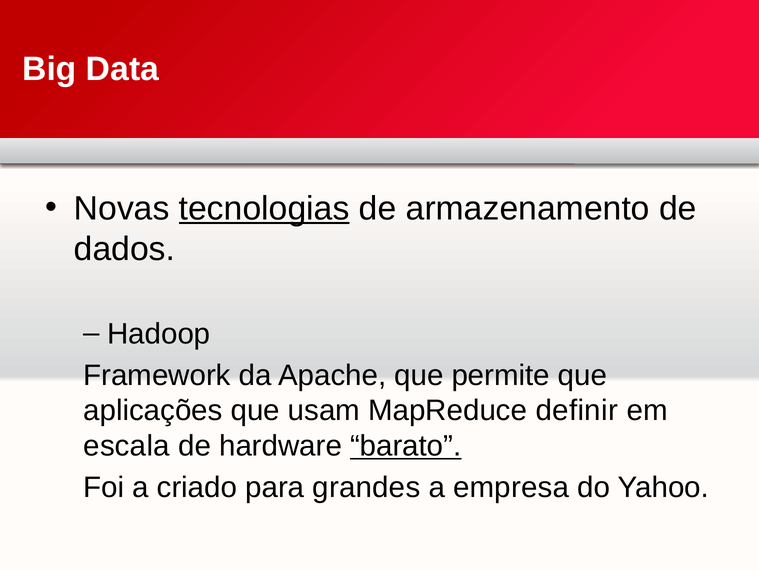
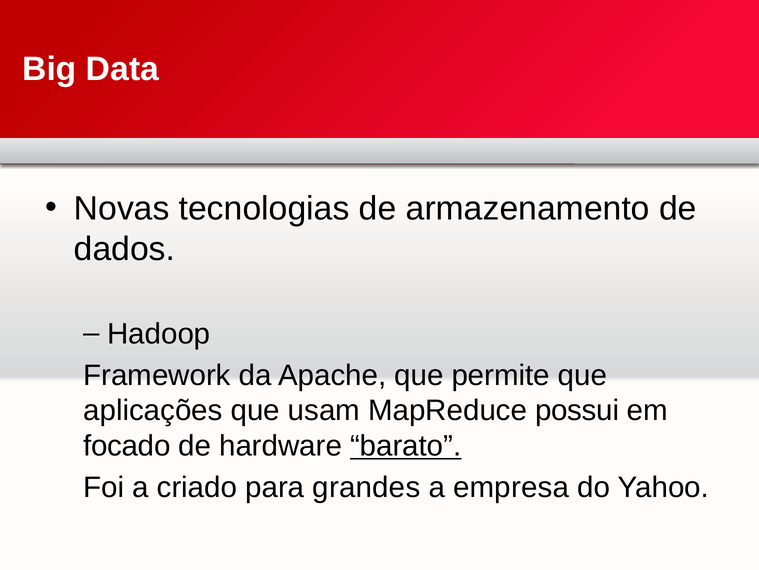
tecnologias underline: present -> none
definir: definir -> possui
escala: escala -> focado
